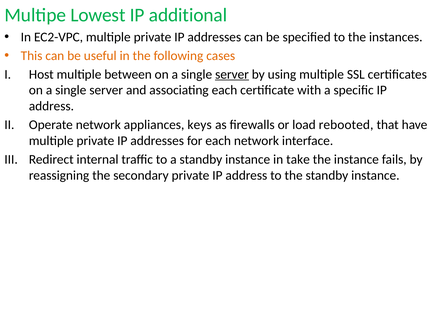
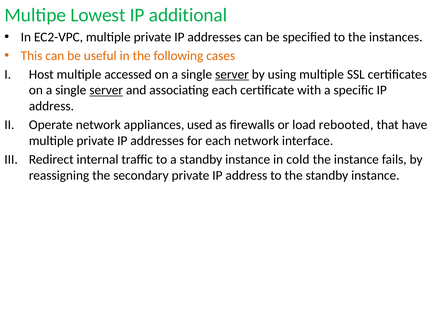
between: between -> accessed
server at (106, 90) underline: none -> present
keys: keys -> used
take: take -> cold
